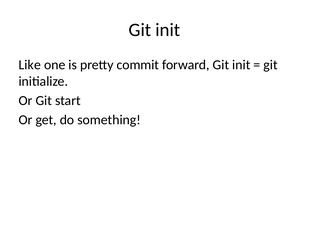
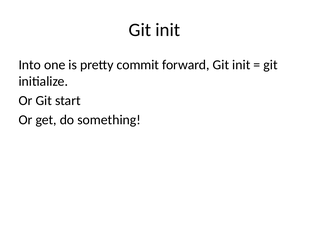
Like: Like -> Into
